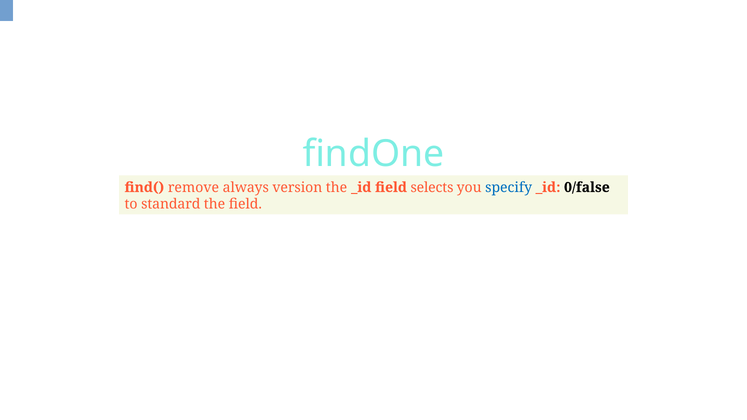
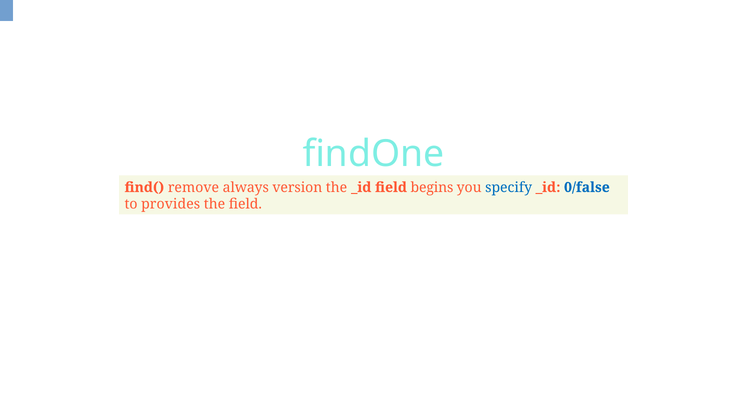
selects: selects -> begins
0/false colour: black -> blue
standard: standard -> provides
